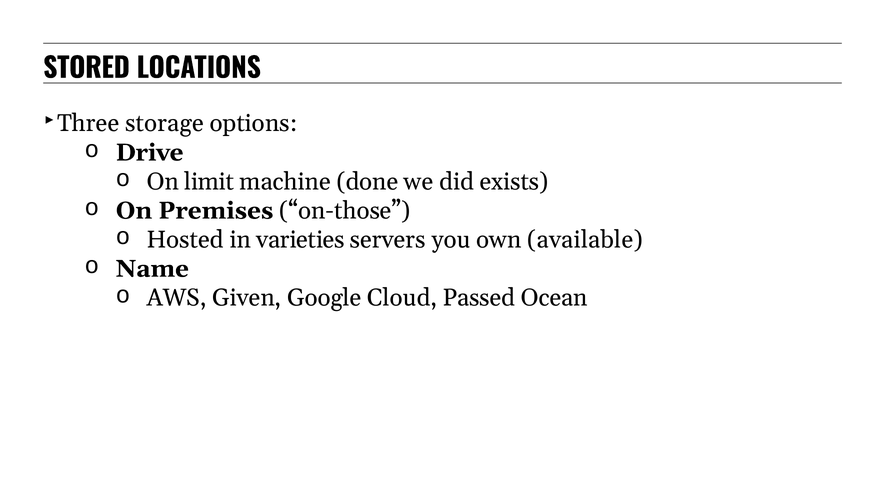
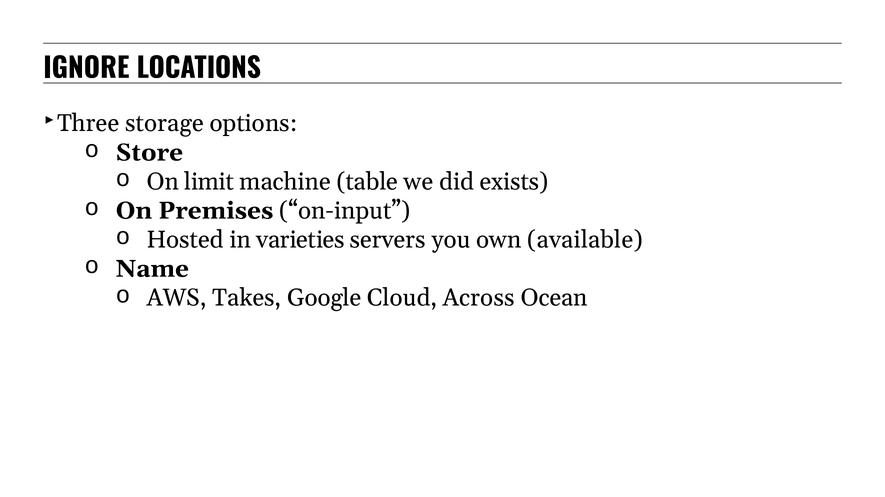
STORED: STORED -> IGNORE
Drive: Drive -> Store
done: done -> table
on-those: on-those -> on-input
Given: Given -> Takes
Passed: Passed -> Across
